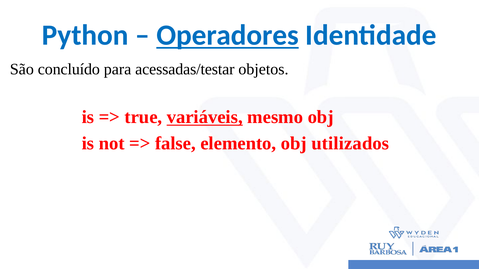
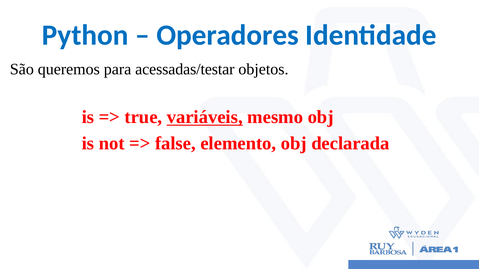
Operadores underline: present -> none
concluído: concluído -> queremos
utilizados: utilizados -> declarada
